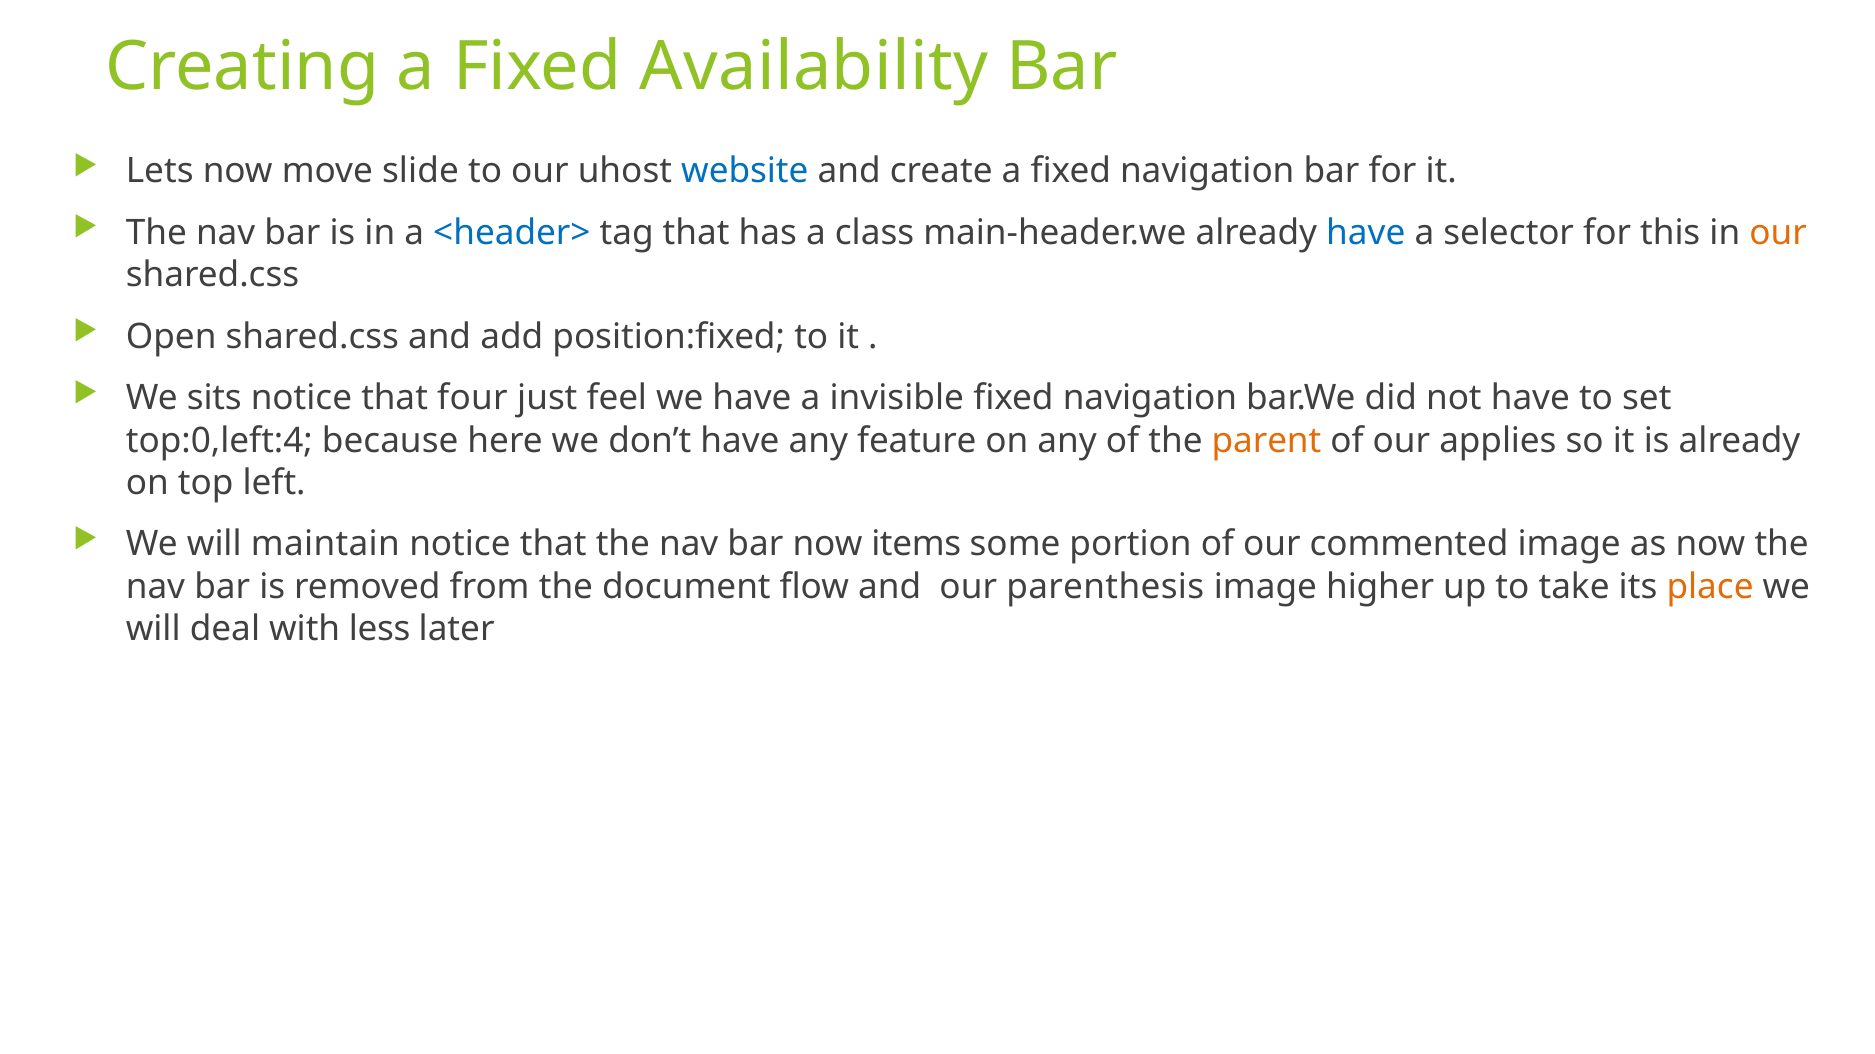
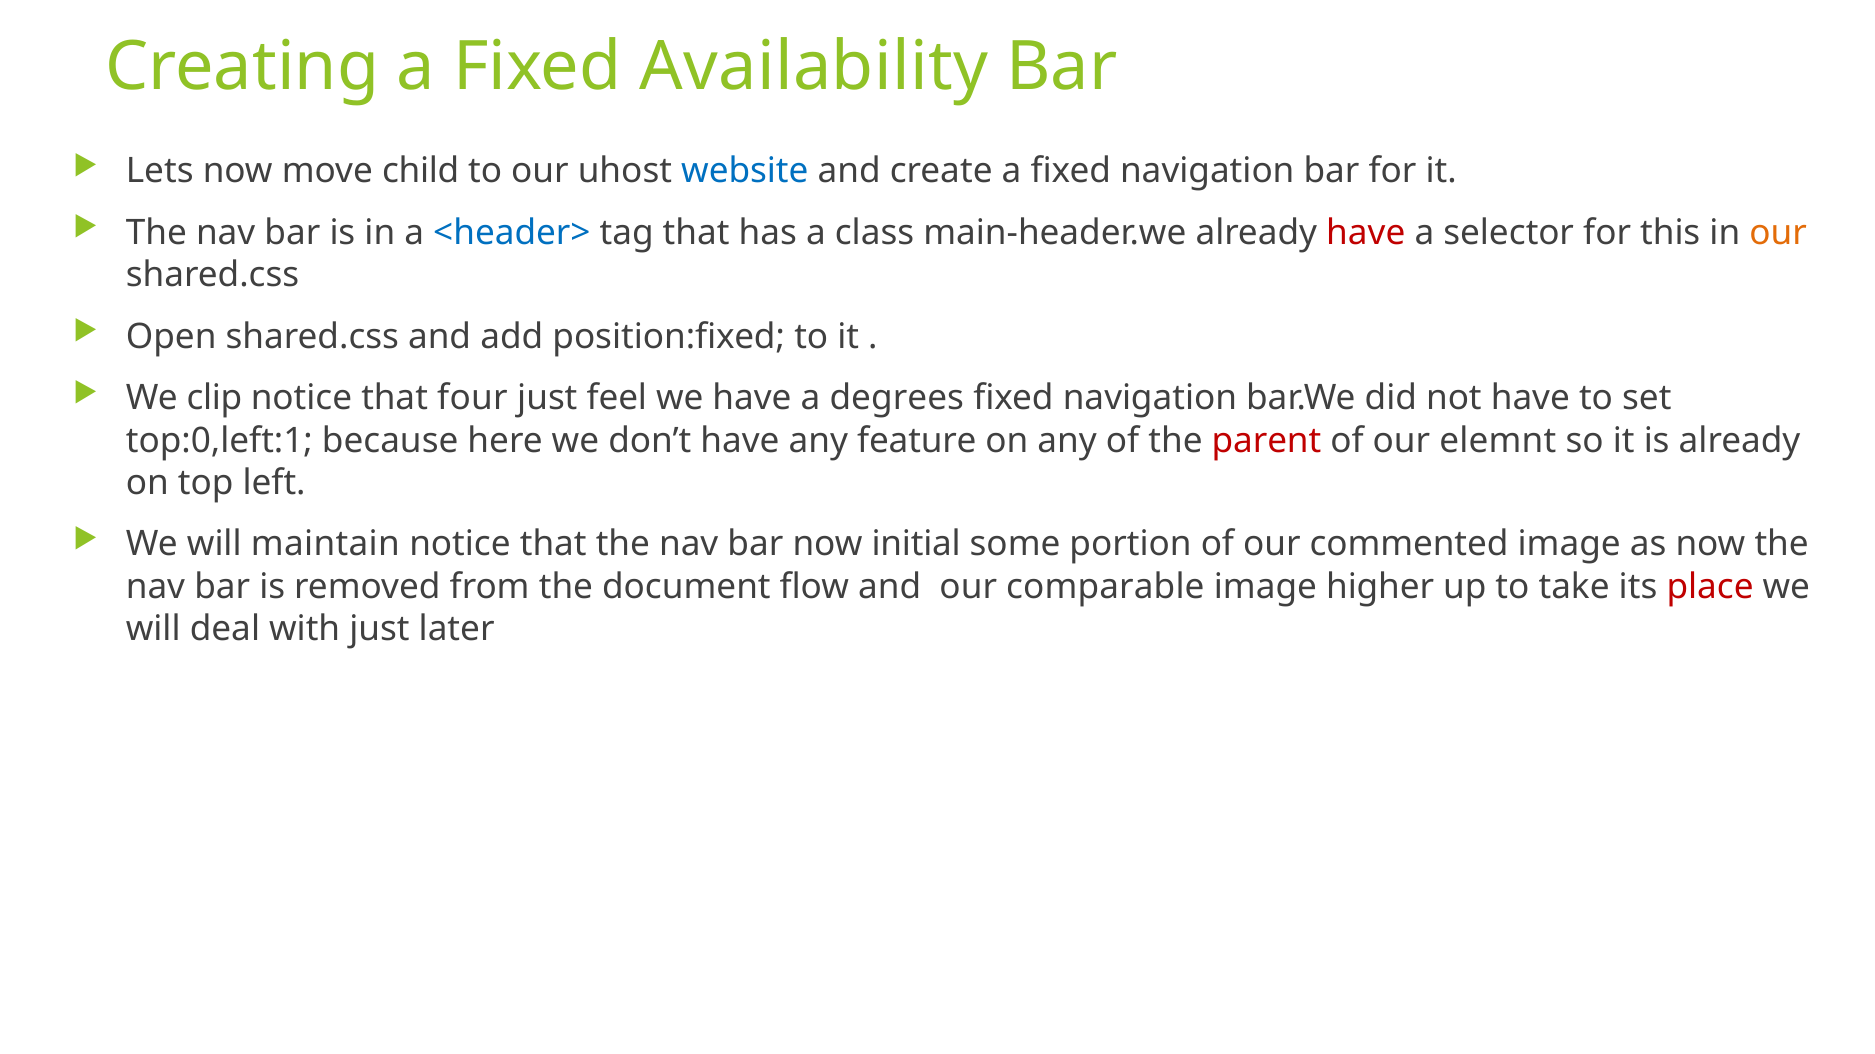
slide: slide -> child
have at (1366, 233) colour: blue -> red
sits: sits -> clip
invisible: invisible -> degrees
top:0,left:4: top:0,left:4 -> top:0,left:1
parent colour: orange -> red
applies: applies -> elemnt
items: items -> initial
parenthesis: parenthesis -> comparable
place colour: orange -> red
with less: less -> just
